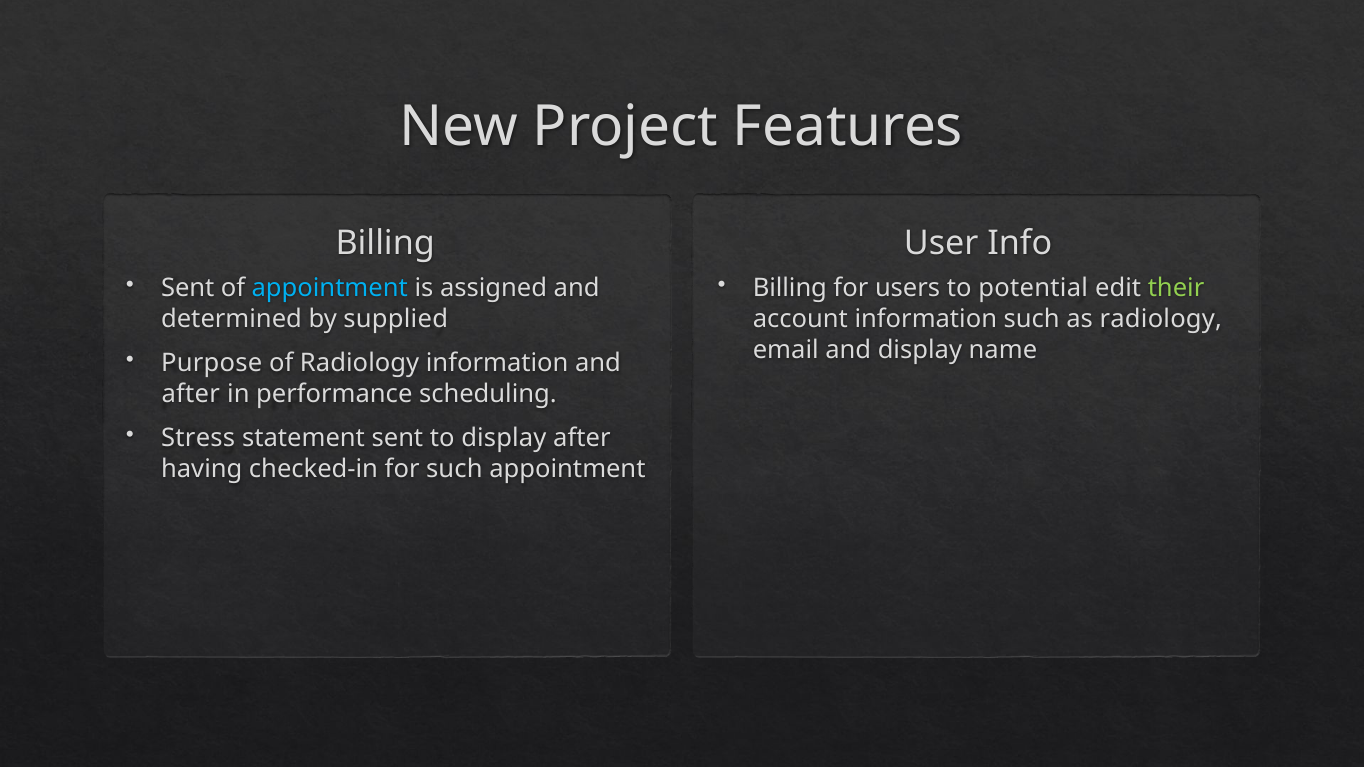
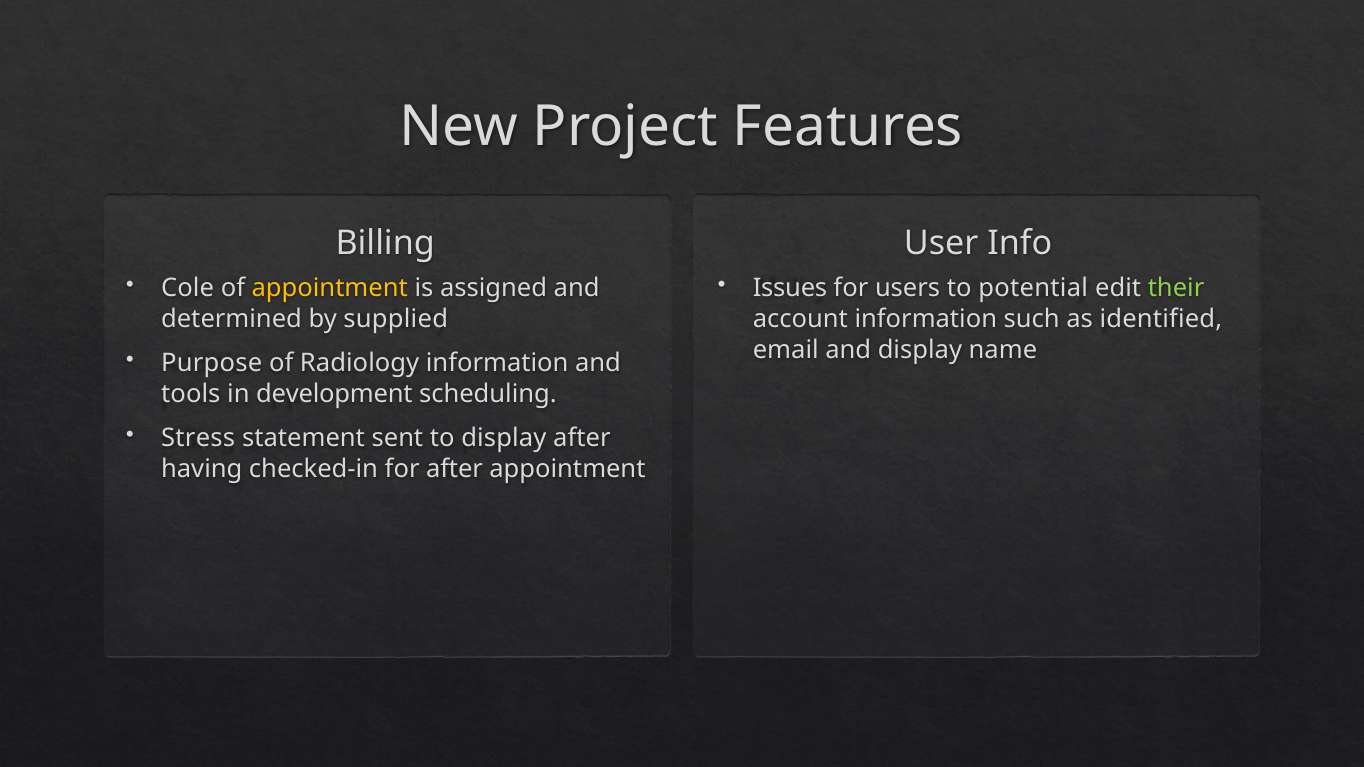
Sent at (188, 289): Sent -> Cole
appointment at (330, 289) colour: light blue -> yellow
Billing at (790, 289): Billing -> Issues
as radiology: radiology -> identified
after at (191, 394): after -> tools
performance: performance -> development
for such: such -> after
